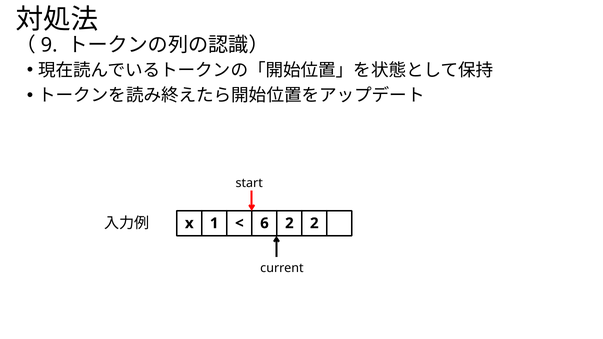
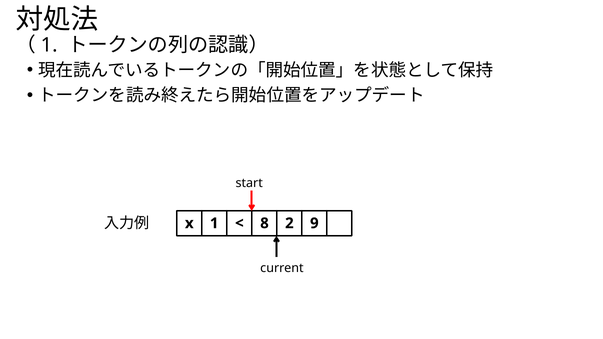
9 at (49, 45): 9 -> 1
2 2: 2 -> 9
6: 6 -> 8
